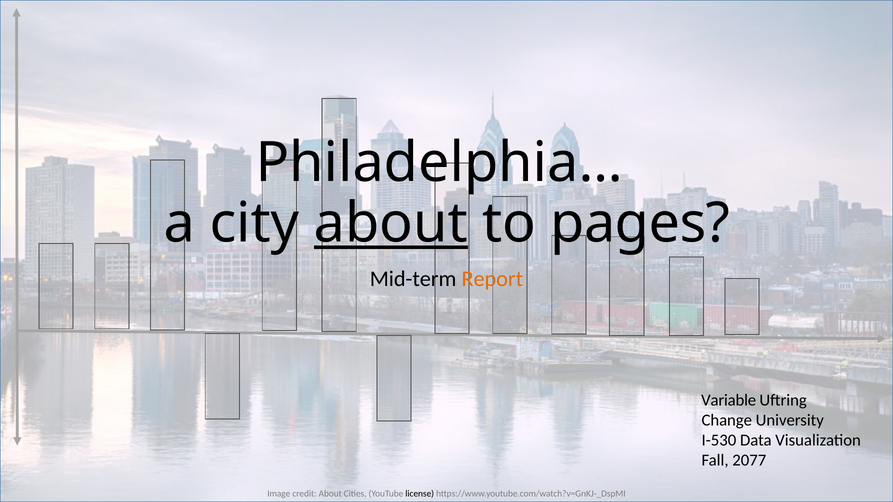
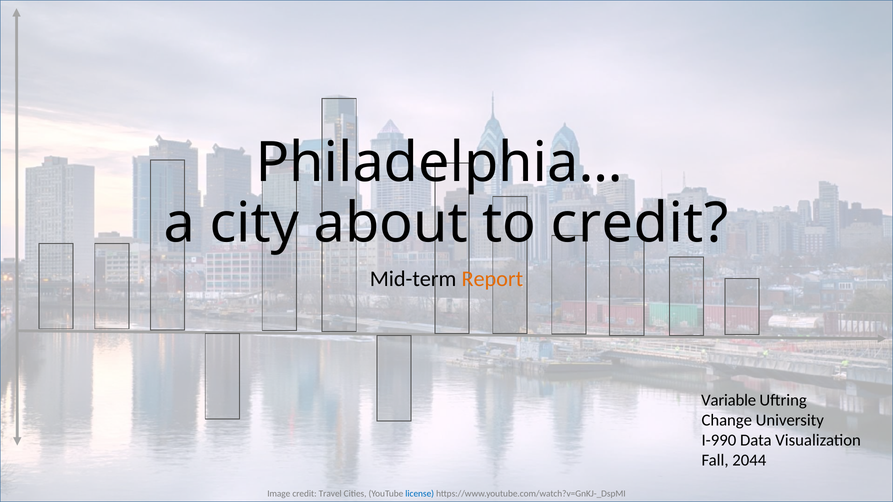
about at (391, 223) underline: present -> none
to pages: pages -> credit
I-530: I-530 -> I-990
2077: 2077 -> 2044
credit About: About -> Travel
license colour: black -> blue
